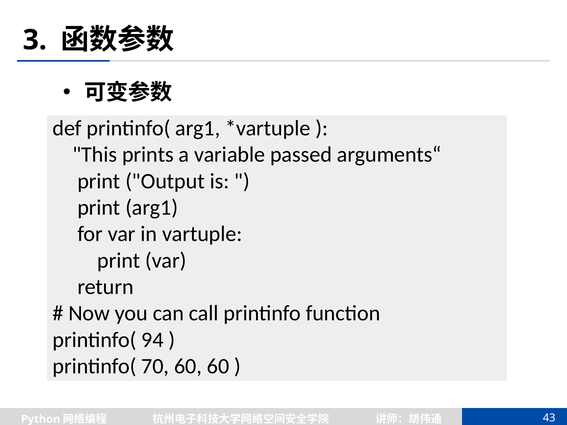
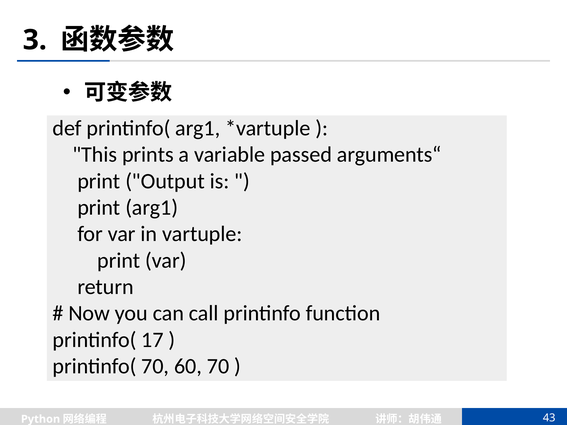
94: 94 -> 17
60 60: 60 -> 70
